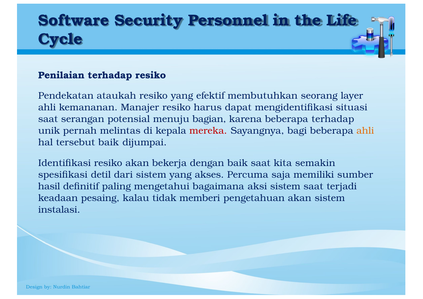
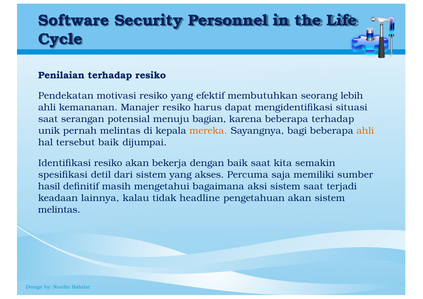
ataukah: ataukah -> motivasi
layer: layer -> lebih
mereka colour: red -> orange
paling: paling -> masih
pesaing: pesaing -> lainnya
memberi: memberi -> headline
instalasi at (59, 210): instalasi -> melintas
